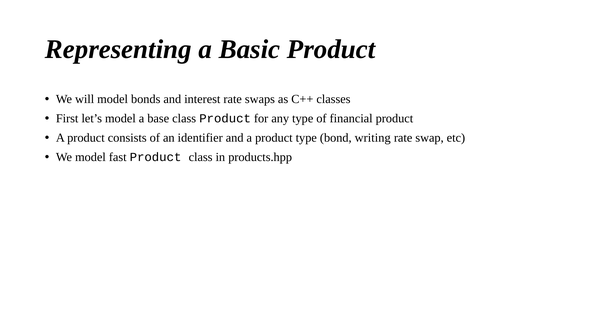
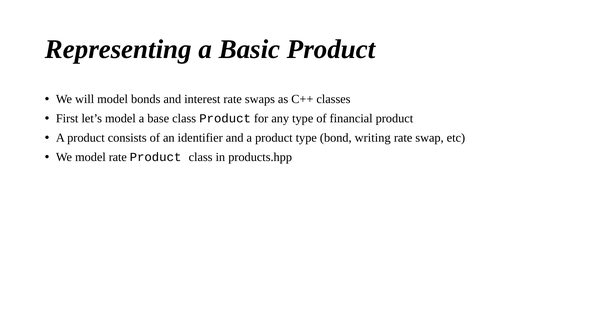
model fast: fast -> rate
